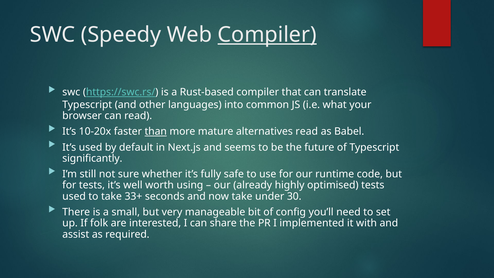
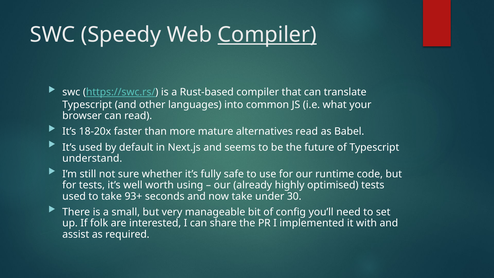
10-20x: 10-20x -> 18-20x
than underline: present -> none
significantly: significantly -> understand
33+: 33+ -> 93+
